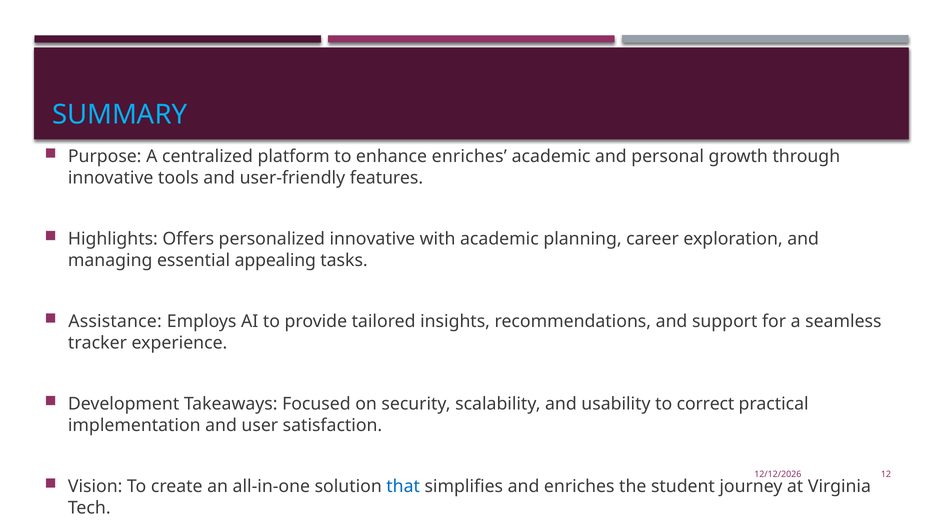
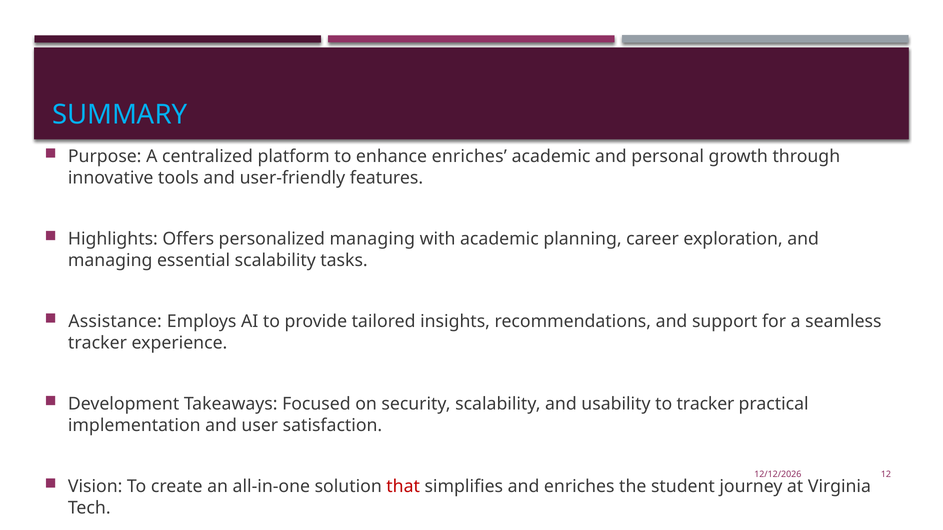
personalized innovative: innovative -> managing
essential appealing: appealing -> scalability
to correct: correct -> tracker
that colour: blue -> red
